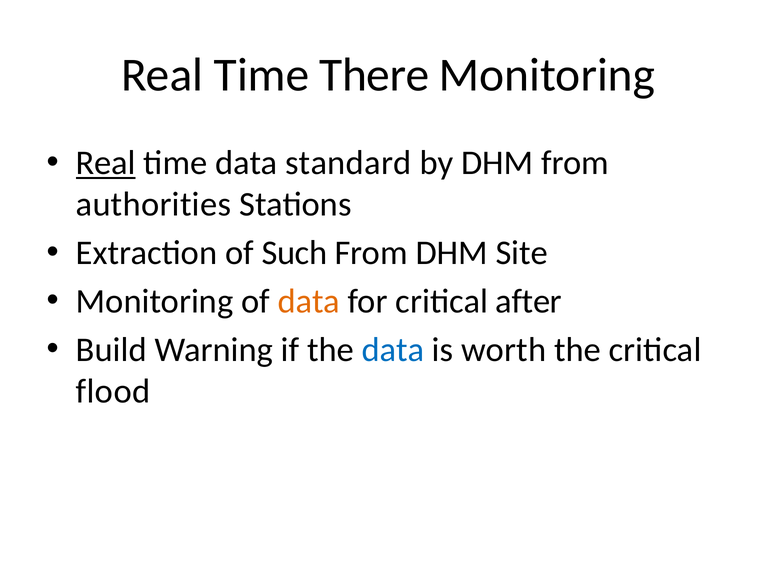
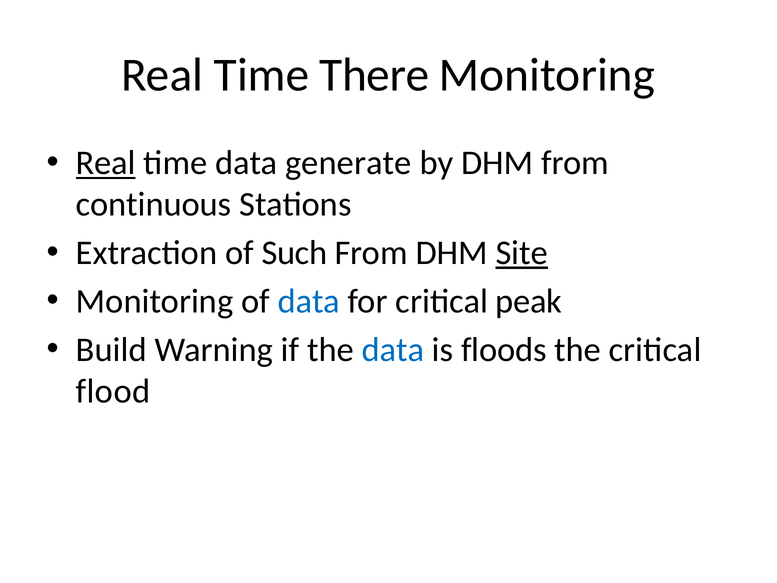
standard: standard -> generate
authorities: authorities -> continuous
Site underline: none -> present
data at (309, 301) colour: orange -> blue
after: after -> peak
worth: worth -> floods
